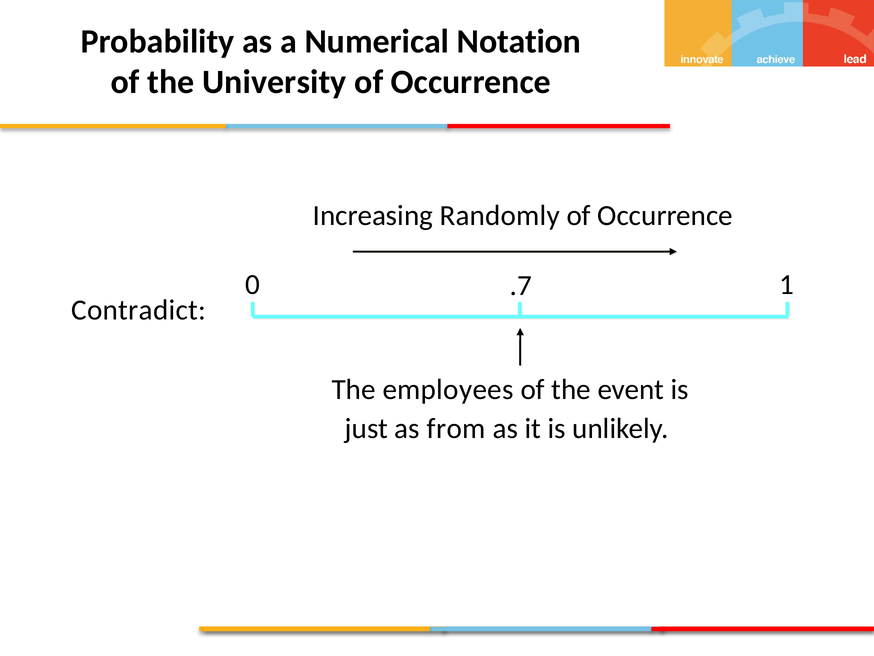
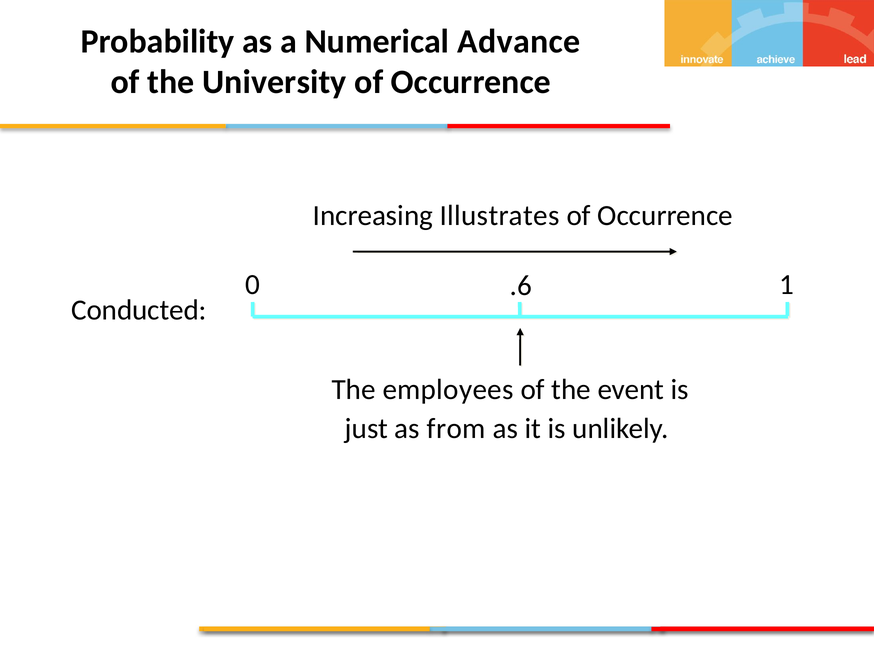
Notation: Notation -> Advance
Randomly: Randomly -> Illustrates
.7: .7 -> .6
Contradict: Contradict -> Conducted
